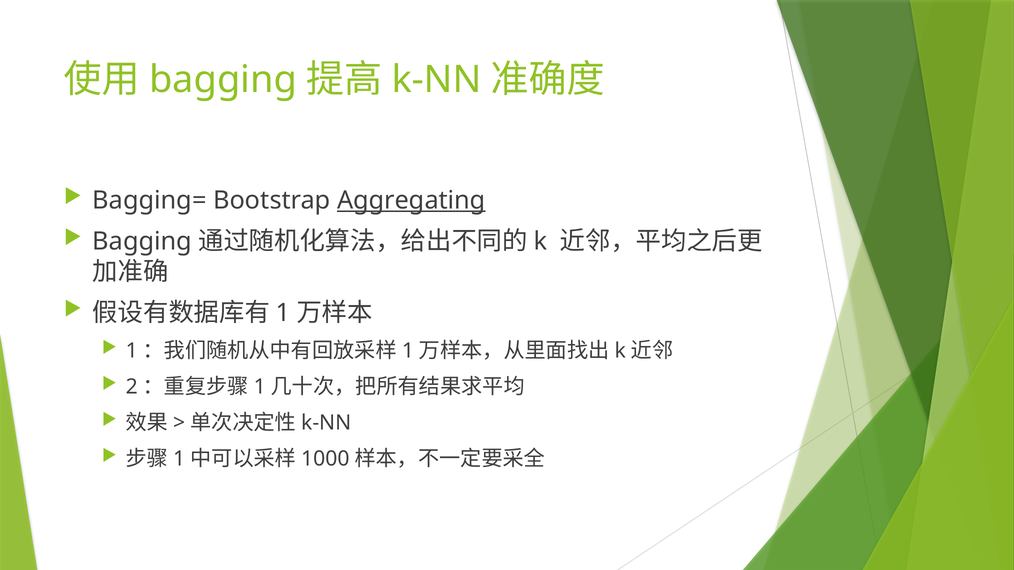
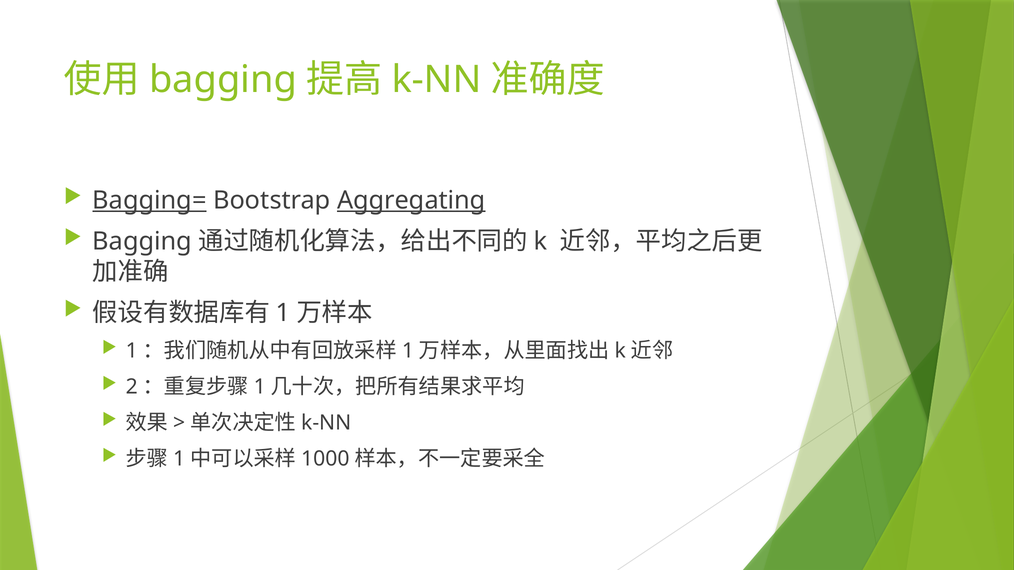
Bagging= underline: none -> present
